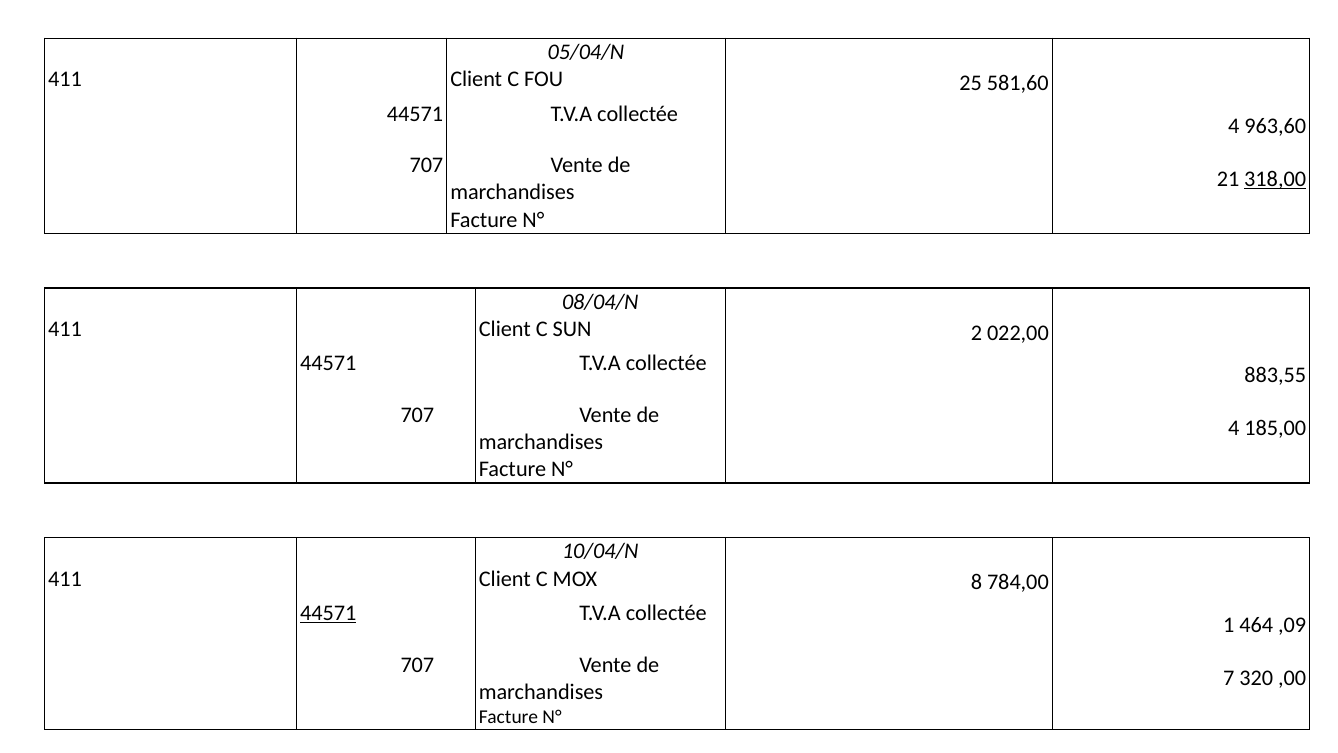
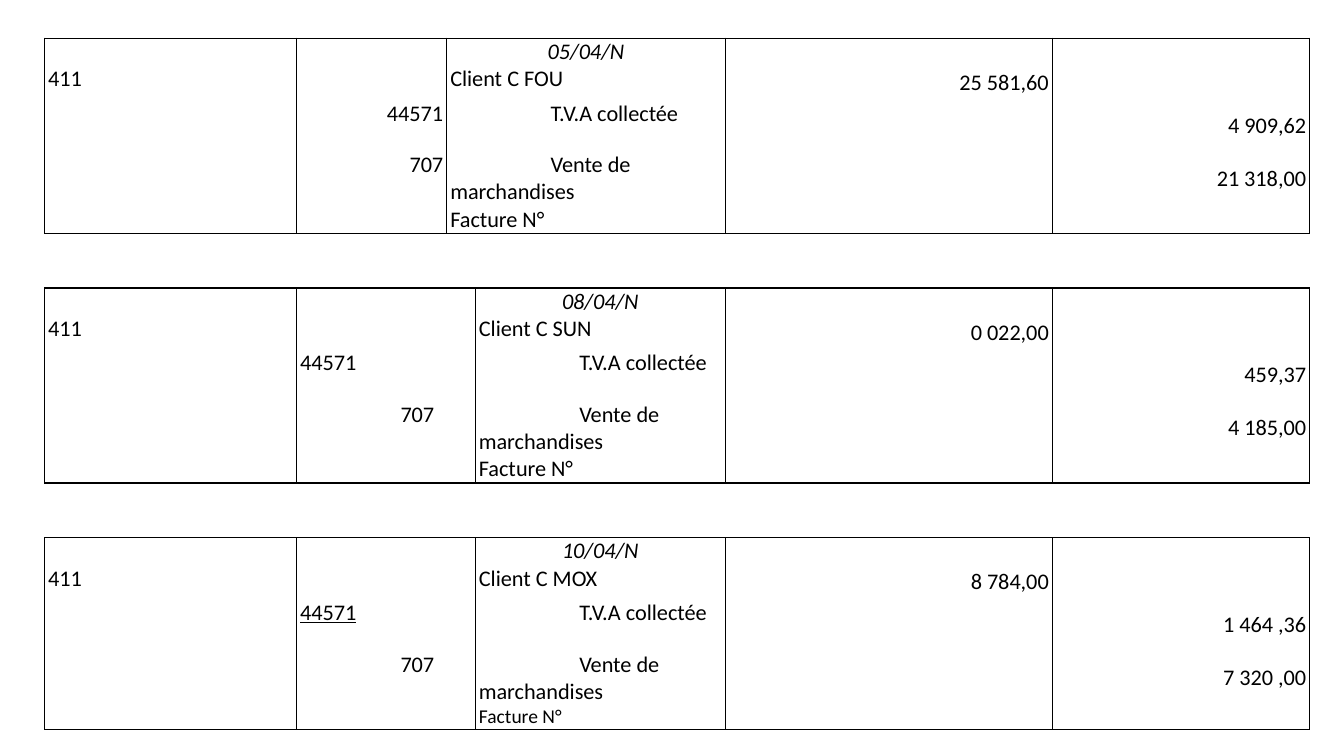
963,60: 963,60 -> 909,62
318,00 underline: present -> none
2: 2 -> 0
883,55: 883,55 -> 459,37
,09: ,09 -> ,36
